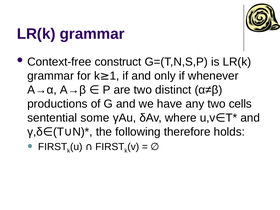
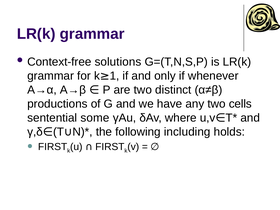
construct: construct -> solutions
therefore: therefore -> including
